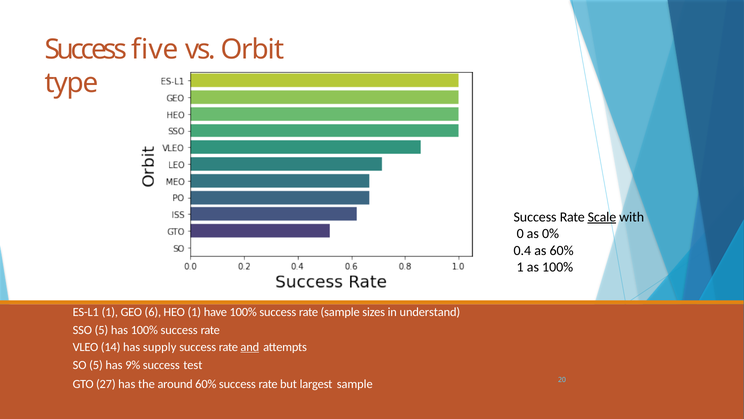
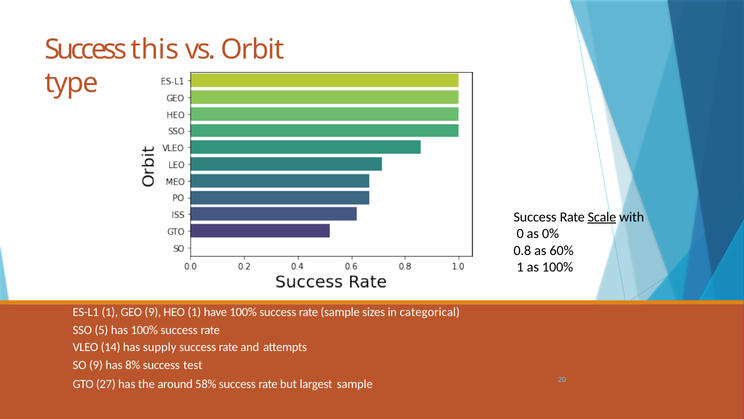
five: five -> this
0.4: 0.4 -> 0.8
GEO 6: 6 -> 9
understand: understand -> categorical
and underline: present -> none
SO 5: 5 -> 9
9%: 9% -> 8%
around 60%: 60% -> 58%
